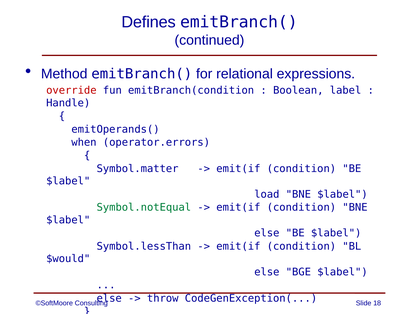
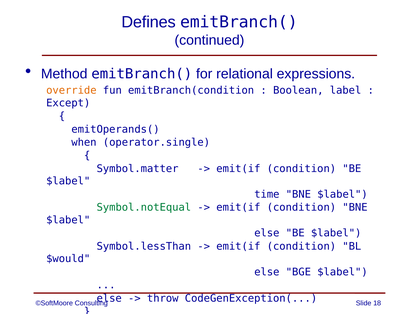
override colour: red -> orange
Handle: Handle -> Except
operator.errors: operator.errors -> operator.single
load: load -> time
